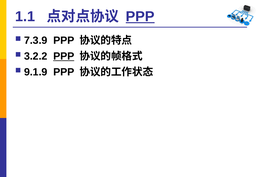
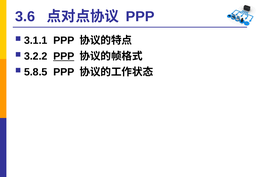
1.1: 1.1 -> 3.6
PPP at (140, 17) underline: present -> none
7.3.9: 7.3.9 -> 3.1.1
9.1.9: 9.1.9 -> 5.8.5
